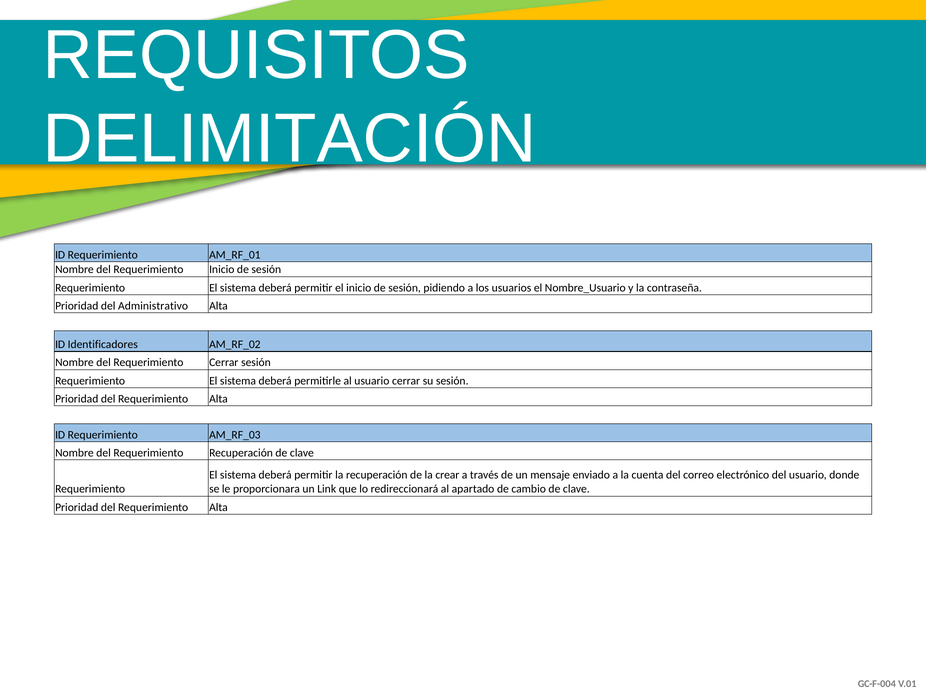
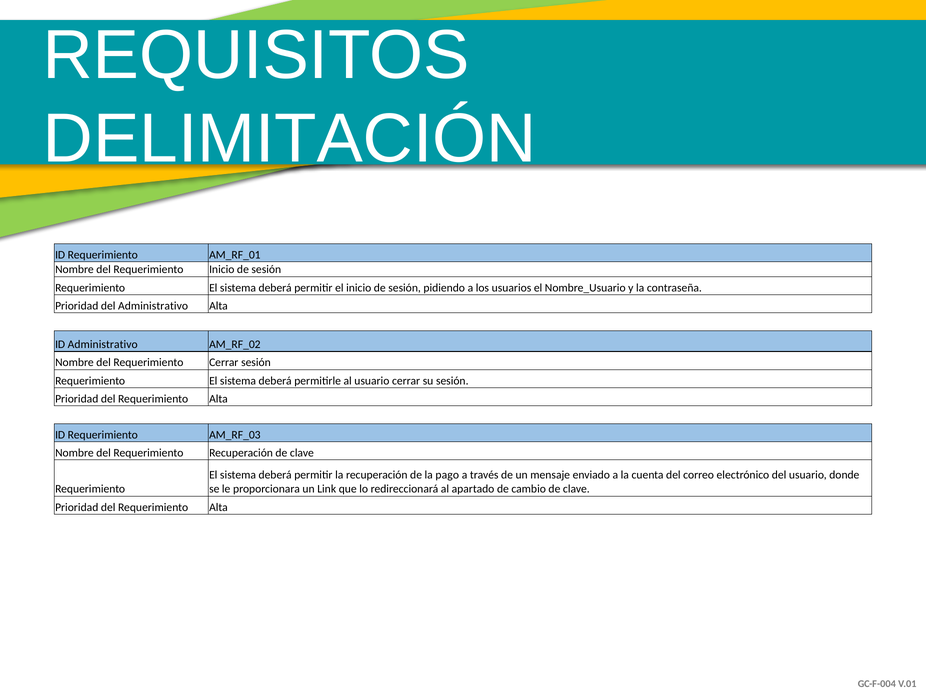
ID Identificadores: Identificadores -> Administrativo
crear: crear -> pago
